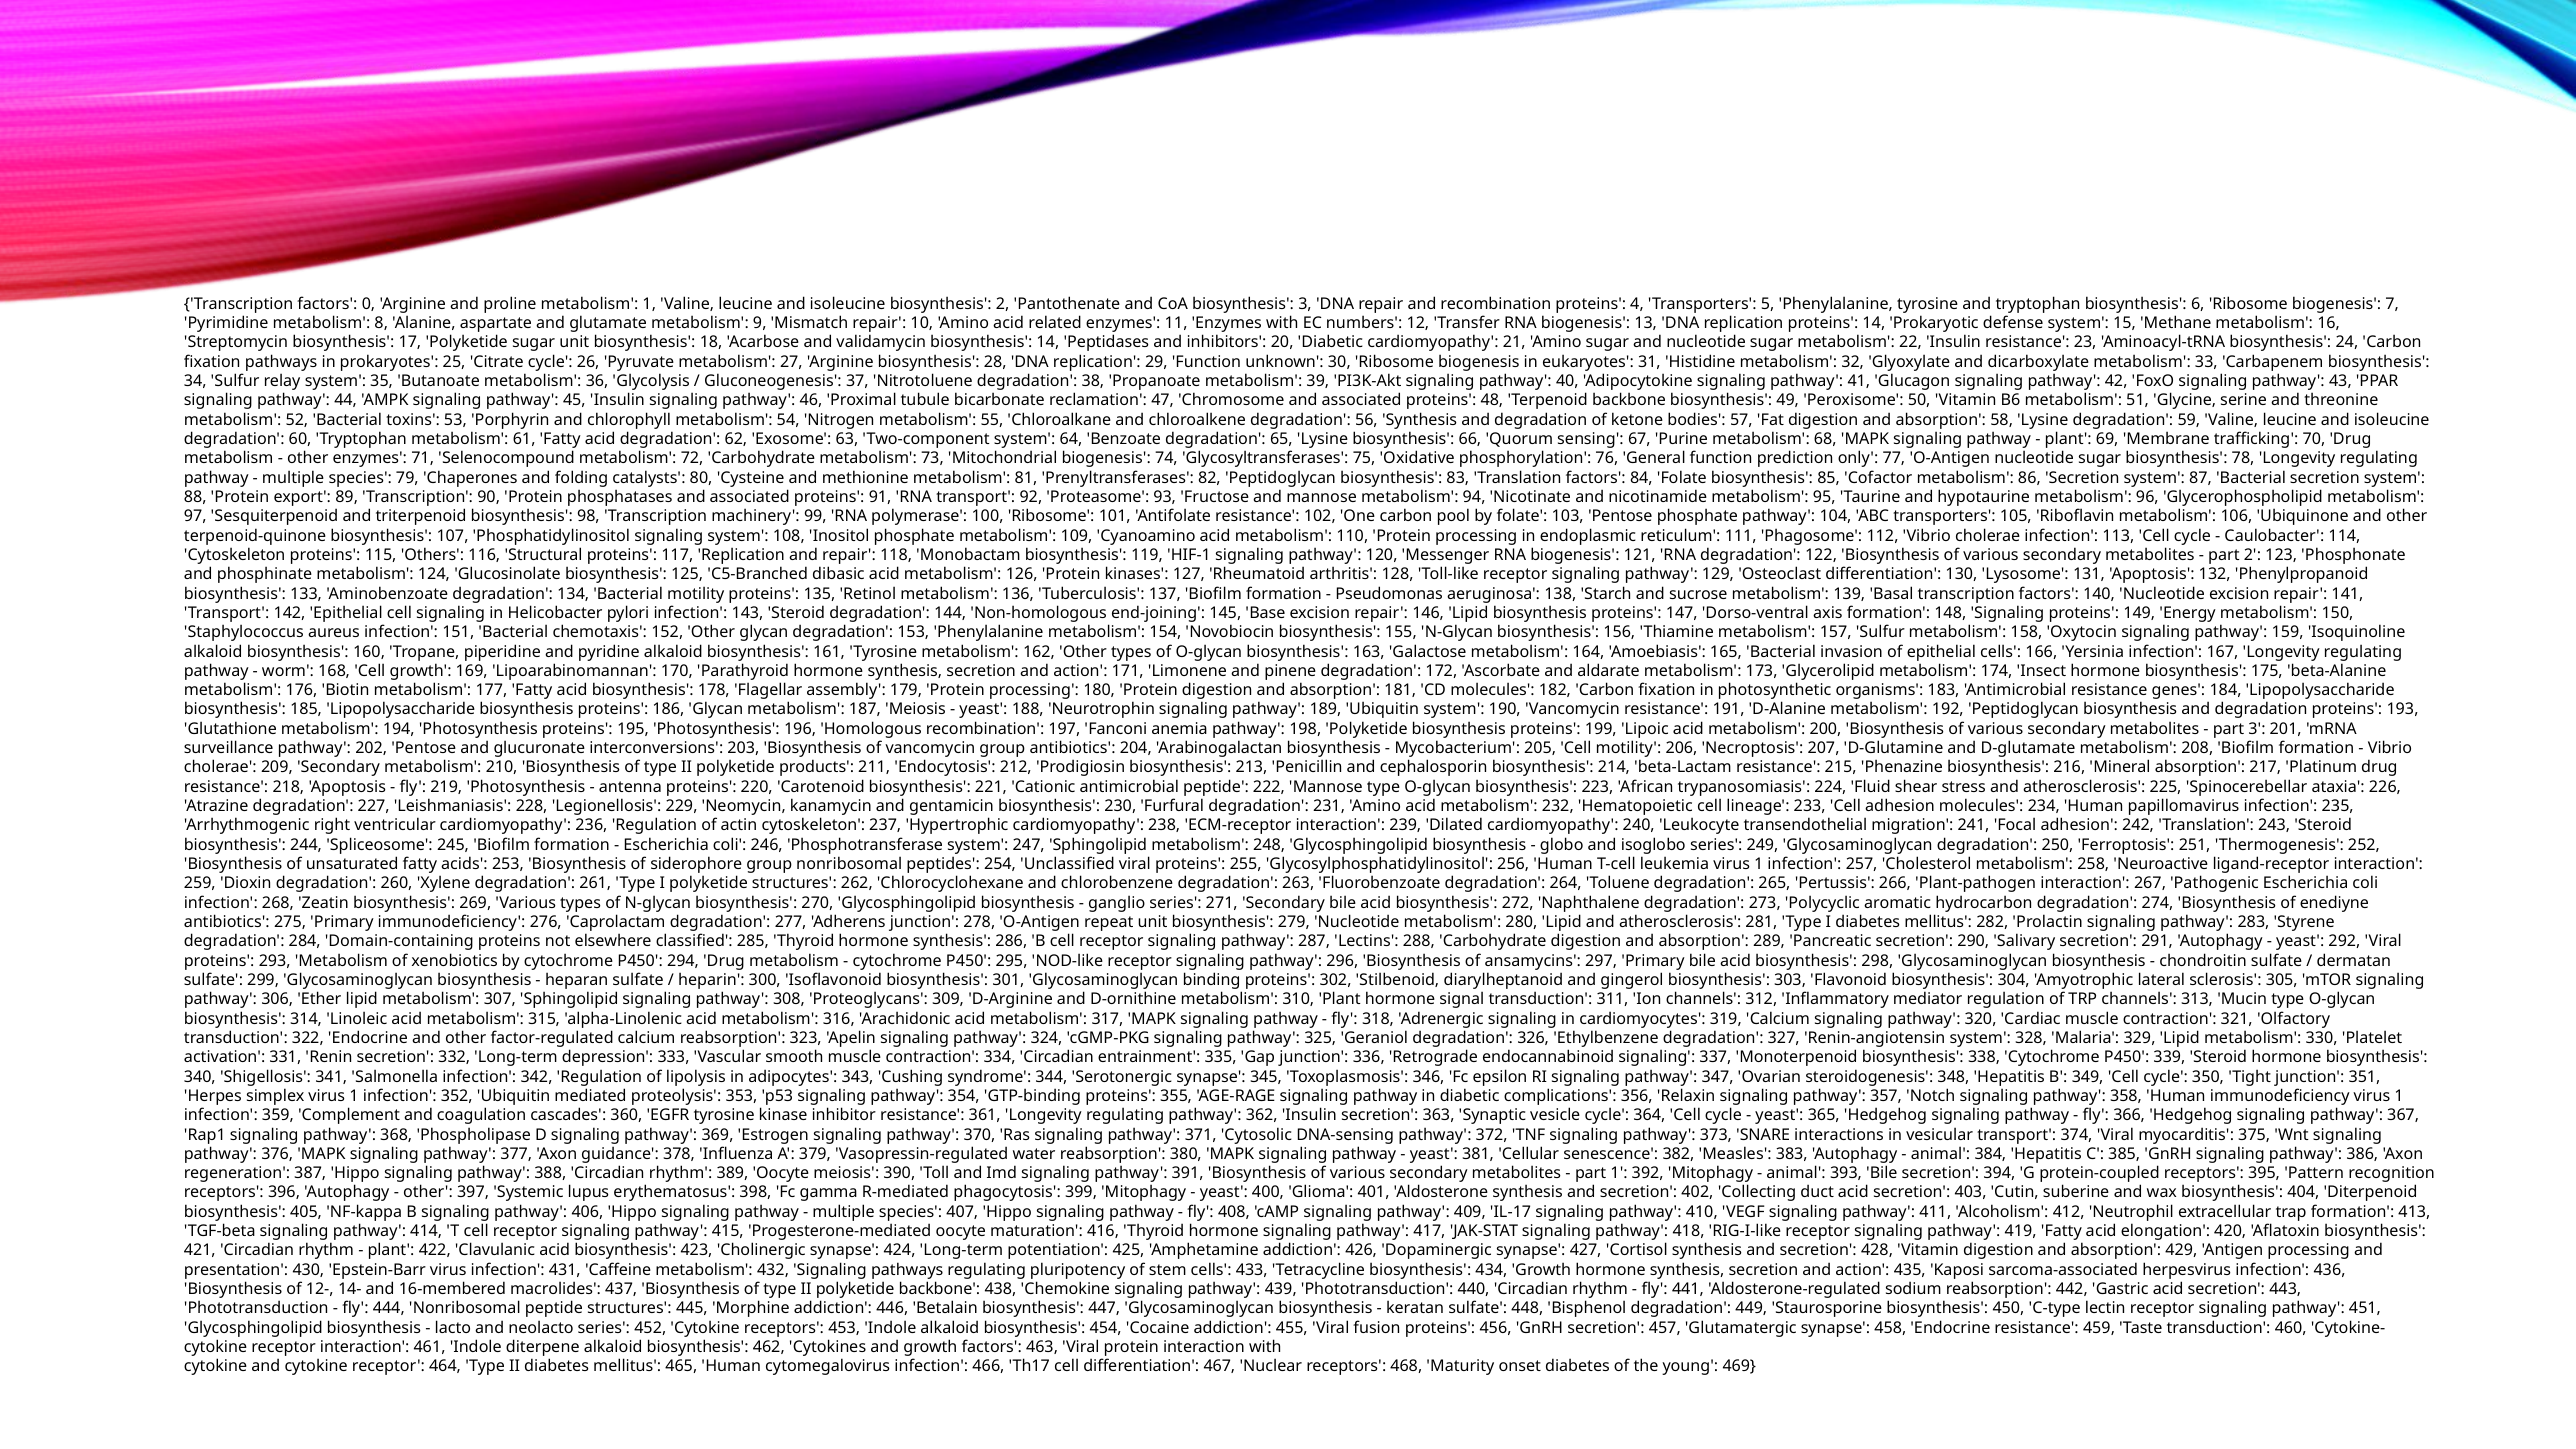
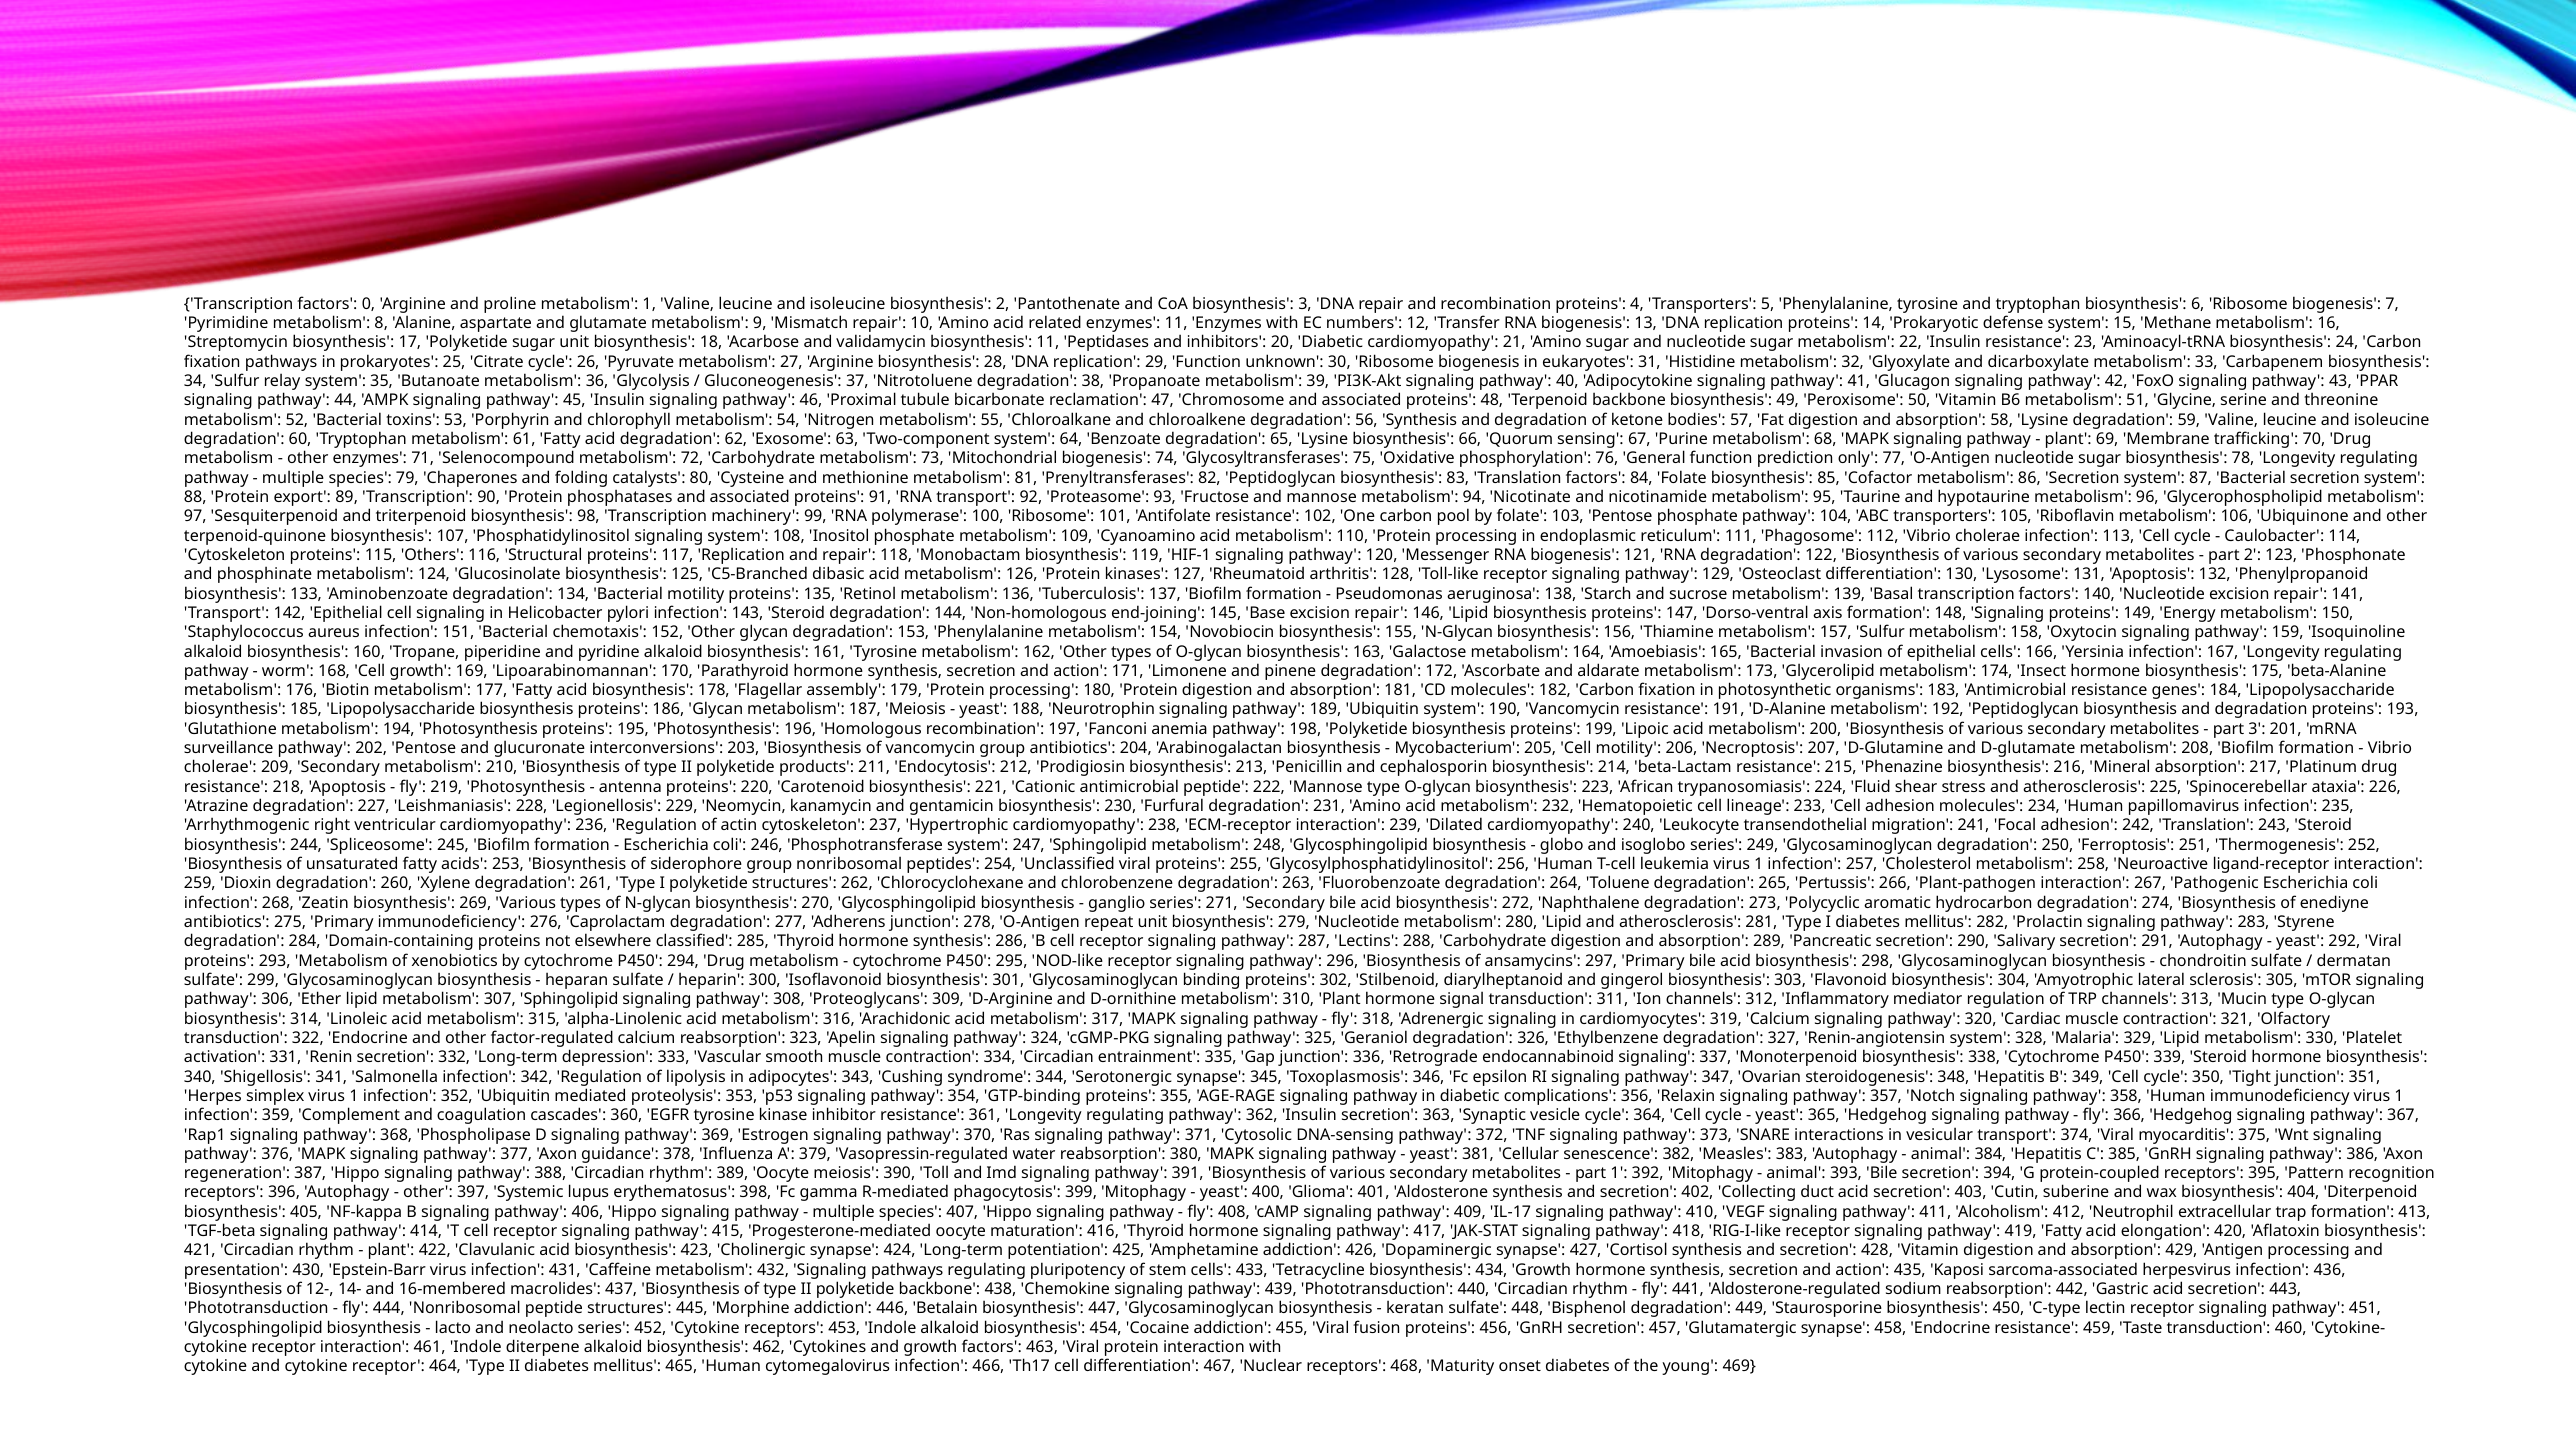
biosynthesis 14: 14 -> 11
